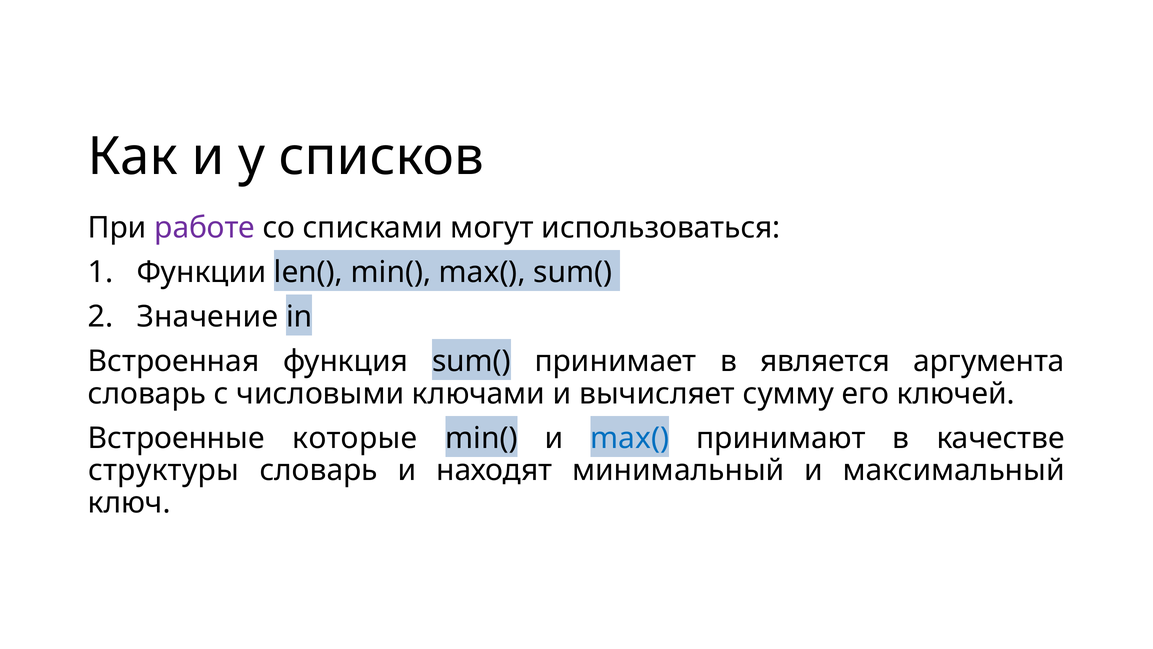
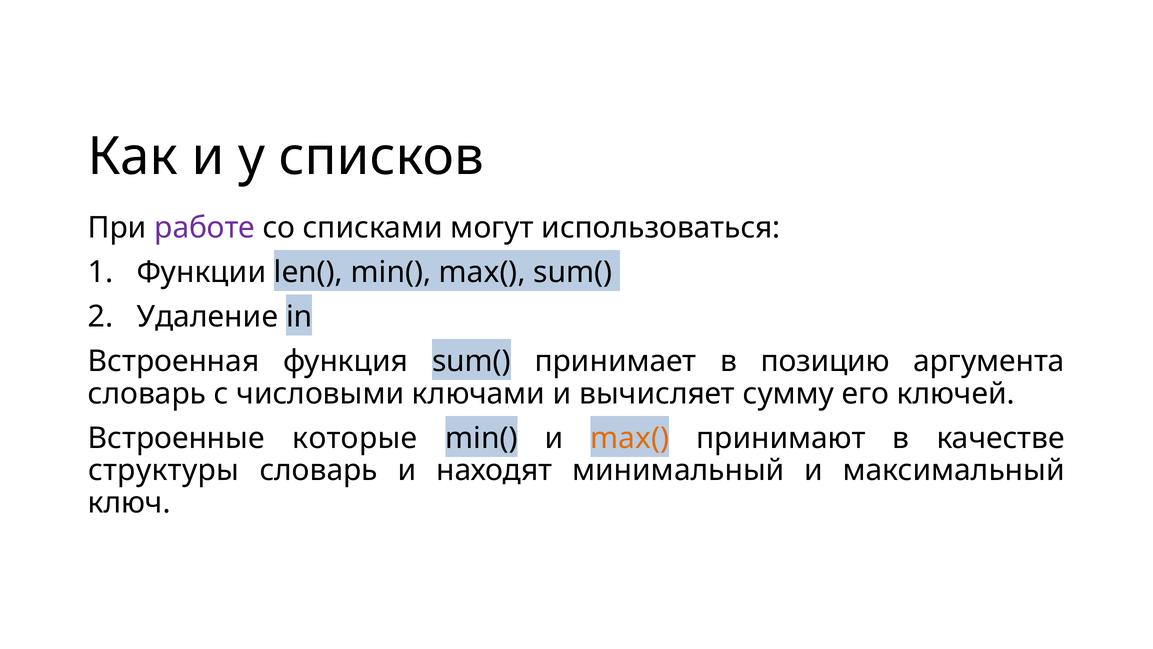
Значение: Значение -> Удаление
является: является -> позицию
max( at (630, 438) colour: blue -> orange
